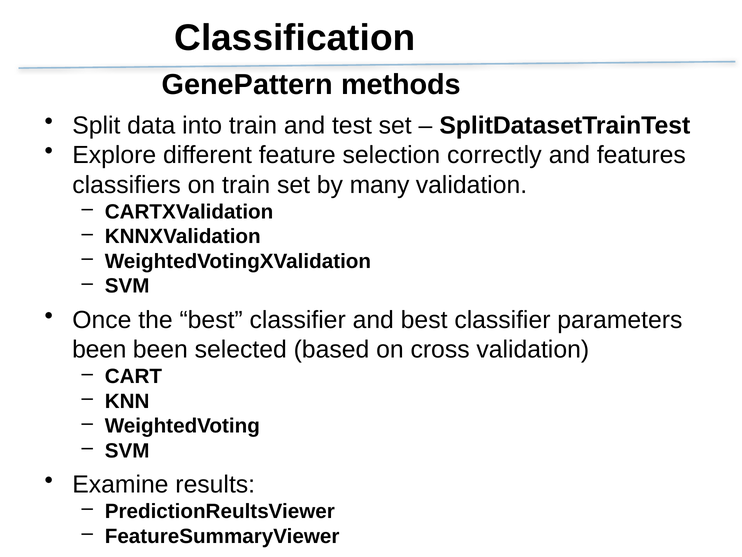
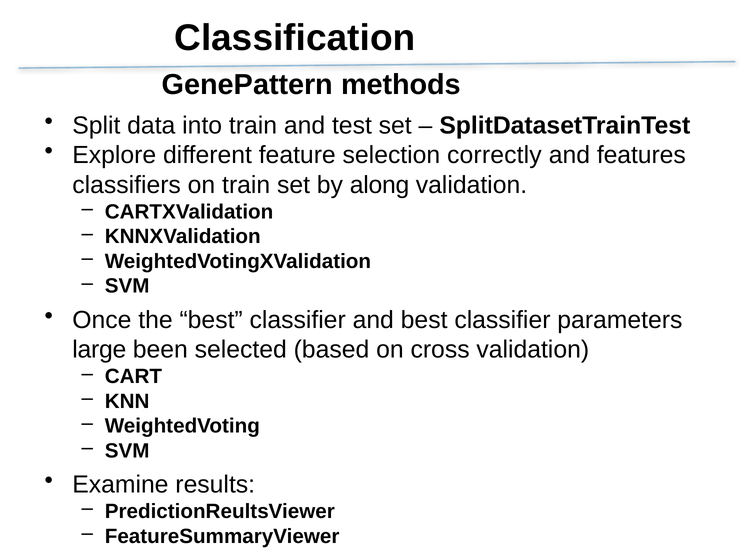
many: many -> along
been at (99, 349): been -> large
